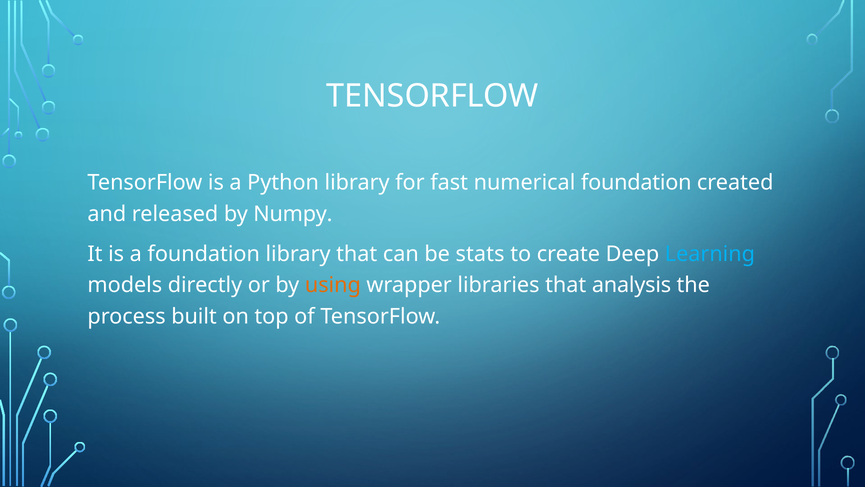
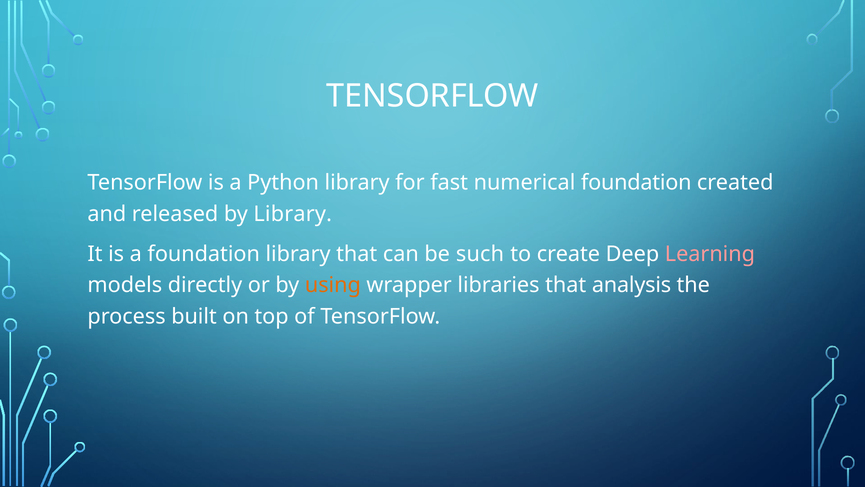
by Numpy: Numpy -> Library
stats: stats -> such
Learning colour: light blue -> pink
